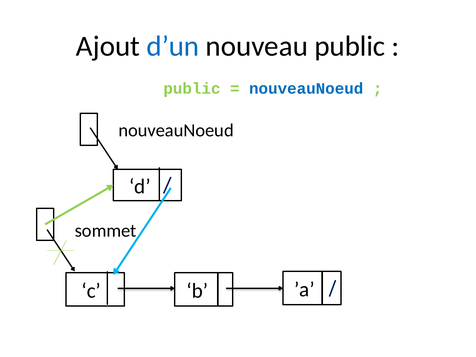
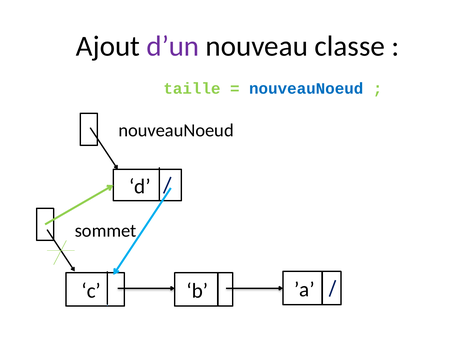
d’un colour: blue -> purple
nouveau public: public -> classe
public at (192, 89): public -> taille
